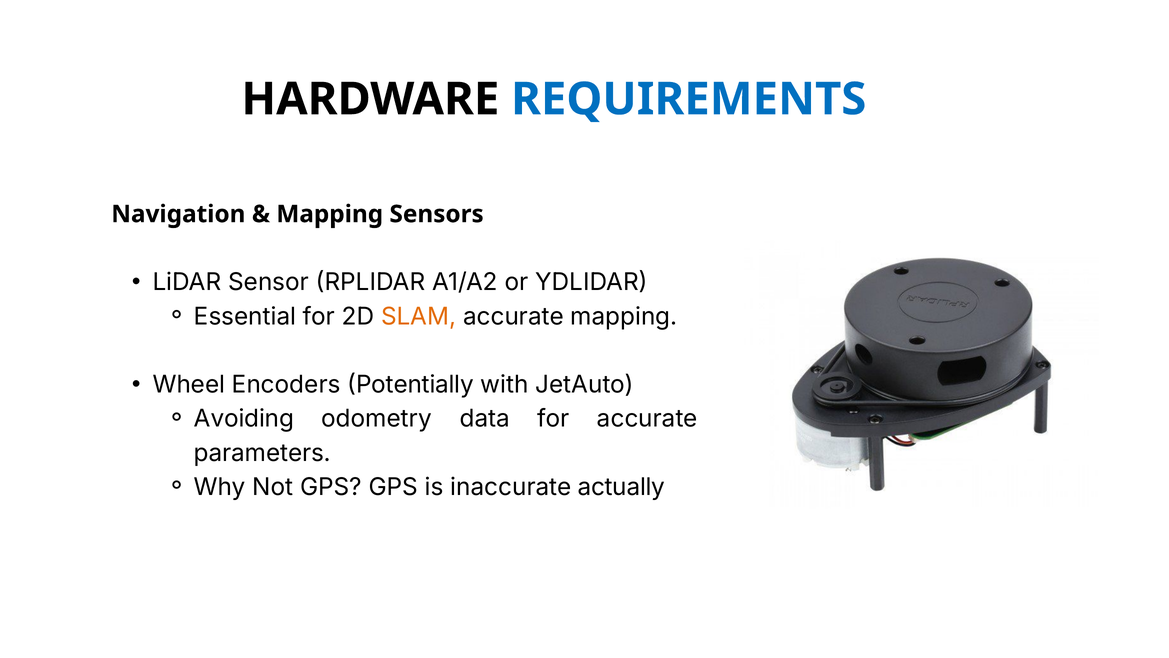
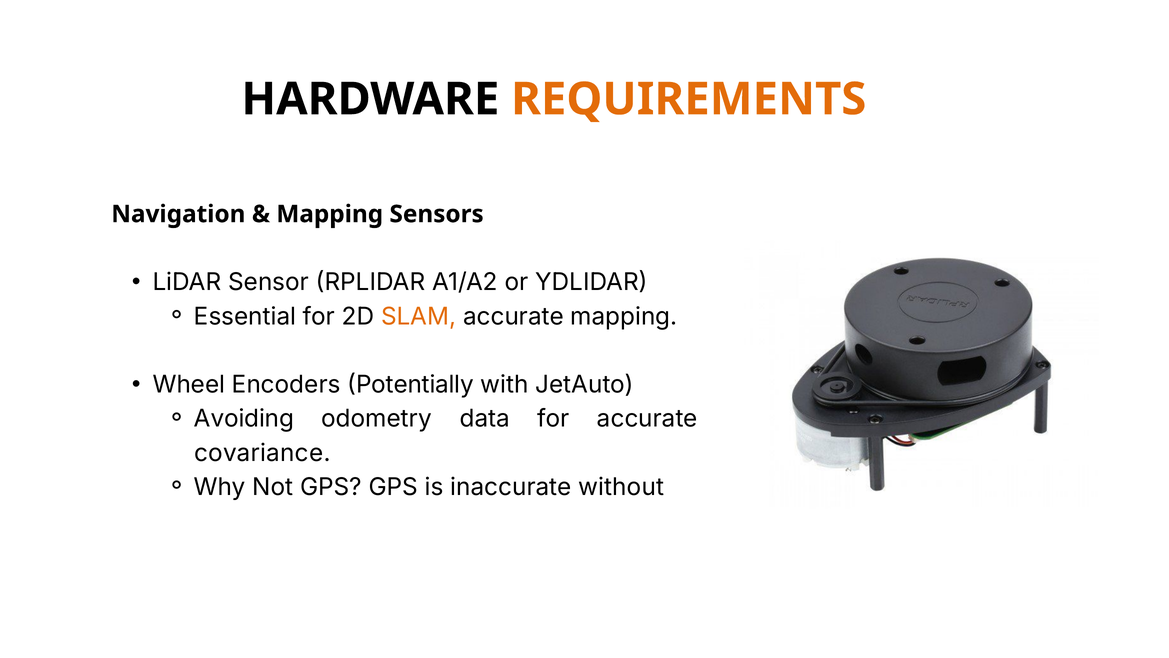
REQUIREMENTS colour: blue -> orange
parameters: parameters -> covariance
actually: actually -> without
